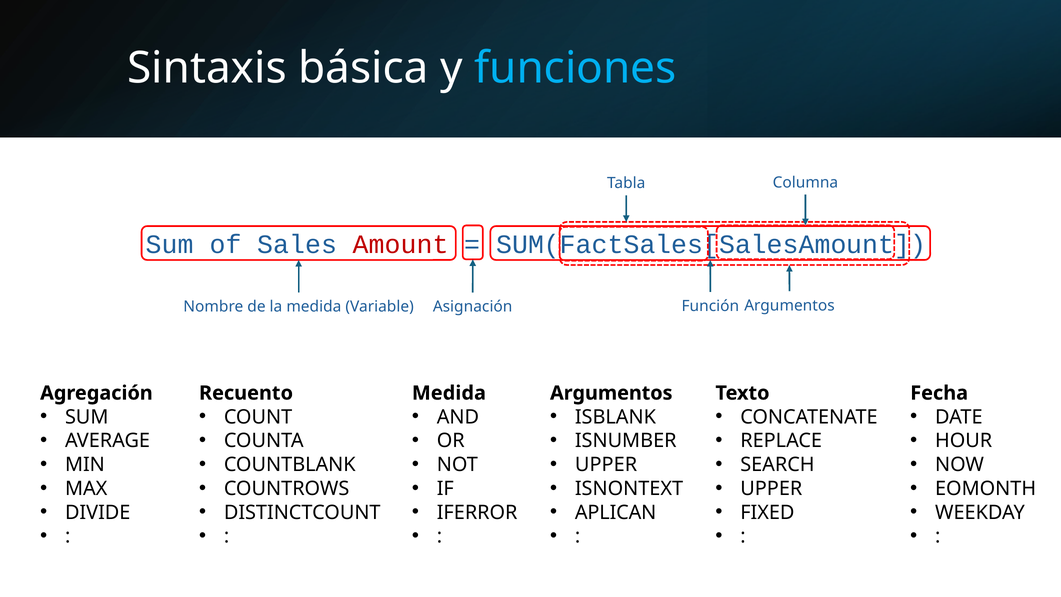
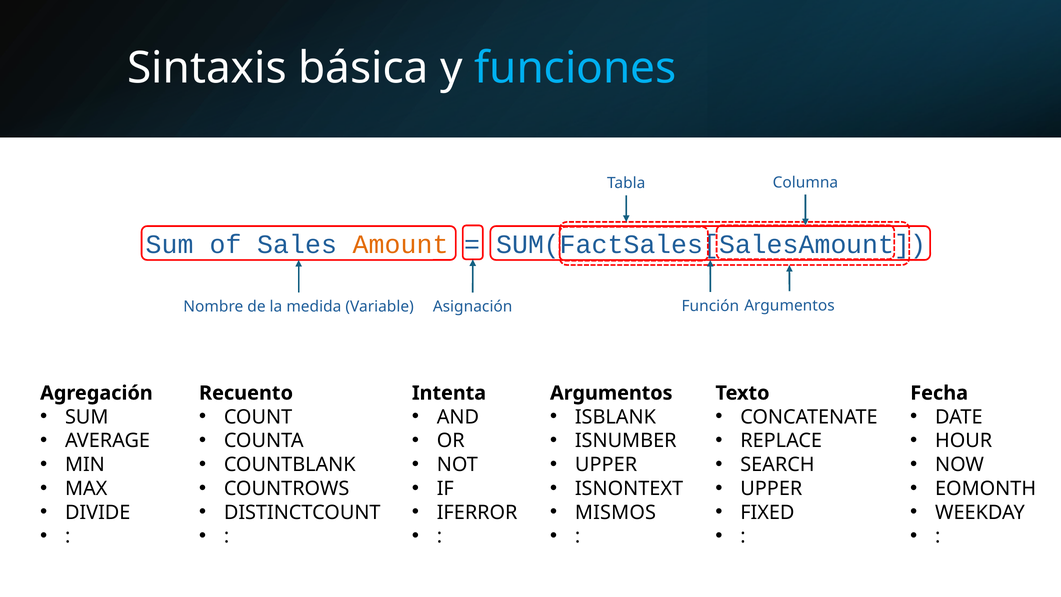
Amount colour: red -> orange
Medida at (449, 393): Medida -> Intenta
APLICAN: APLICAN -> MISMOS
